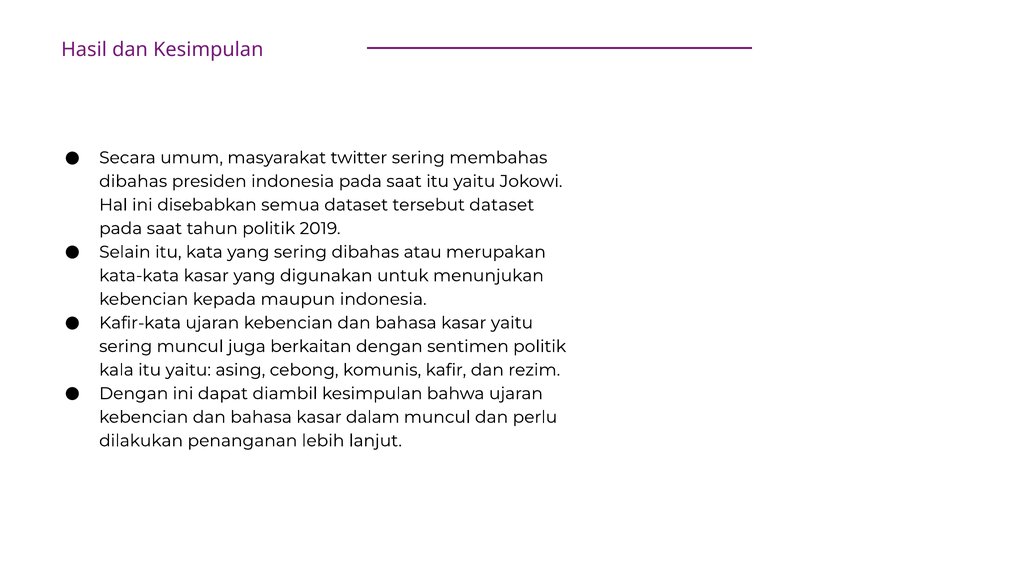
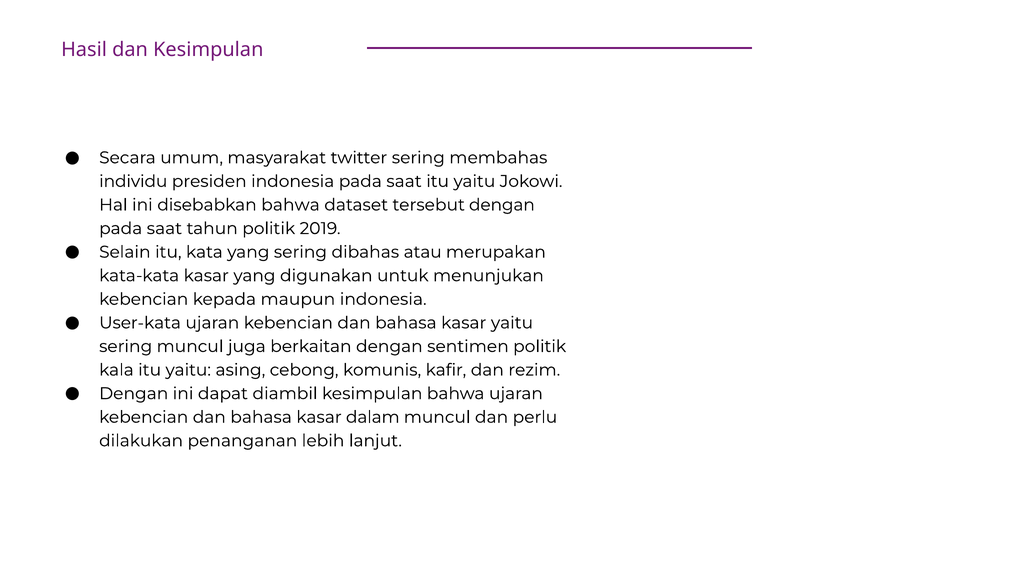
dibahas at (133, 181): dibahas -> individu
disebabkan semua: semua -> bahwa
tersebut dataset: dataset -> dengan
Kafir-kata: Kafir-kata -> User-kata
